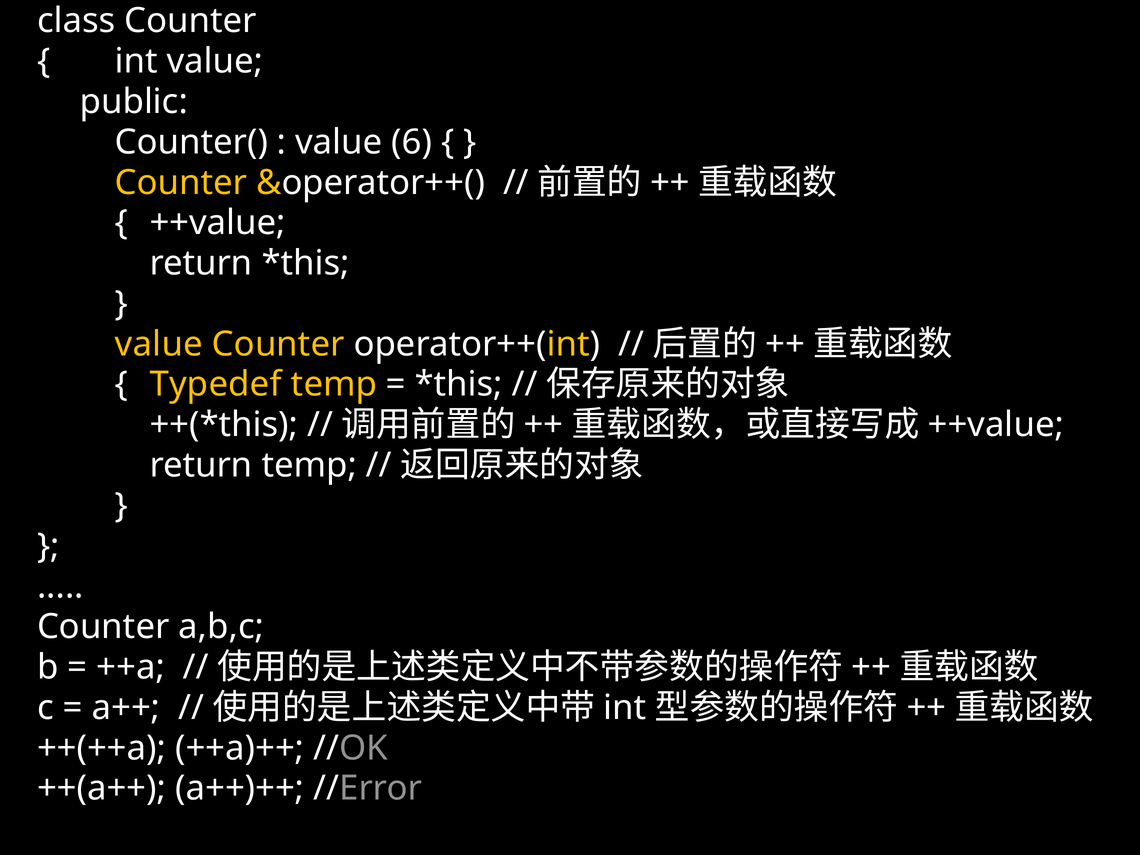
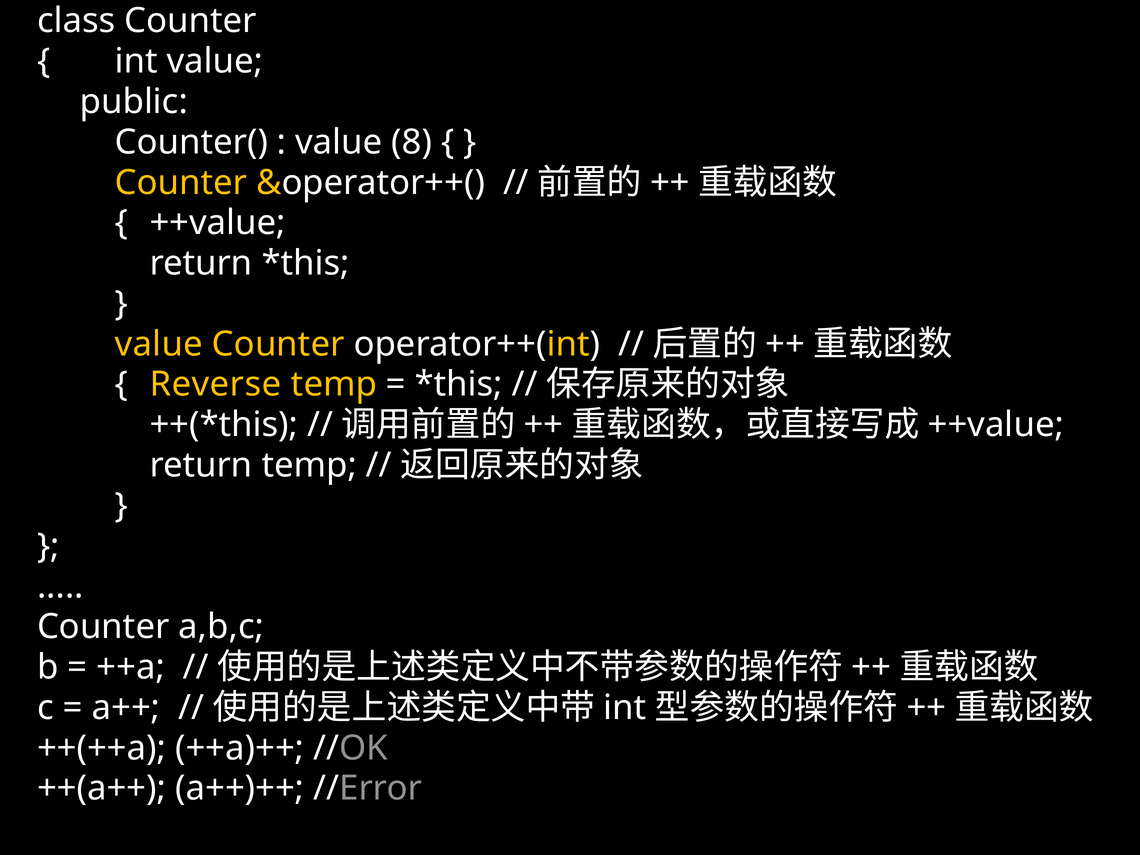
6: 6 -> 8
Typedef: Typedef -> Reverse
